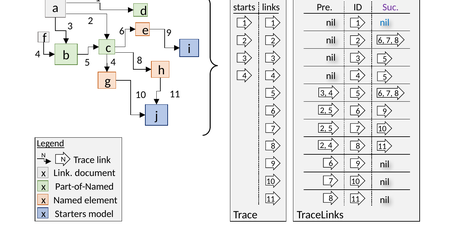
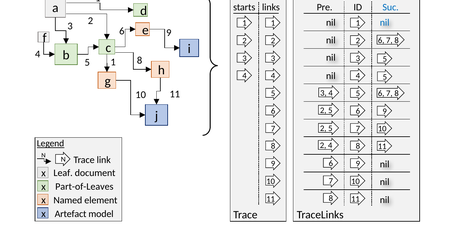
Suc colour: purple -> blue
5 4: 4 -> 1
Link at (63, 173): Link -> Leaf
Part-of-Named: Part-of-Named -> Part-of-Leaves
Starters: Starters -> Artefact
